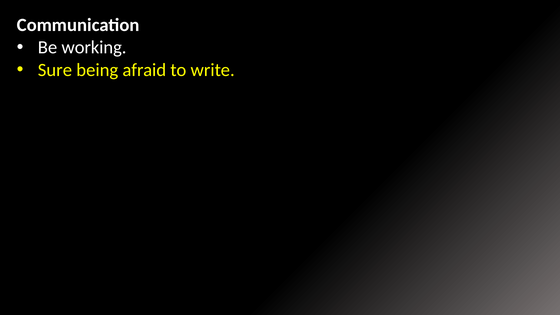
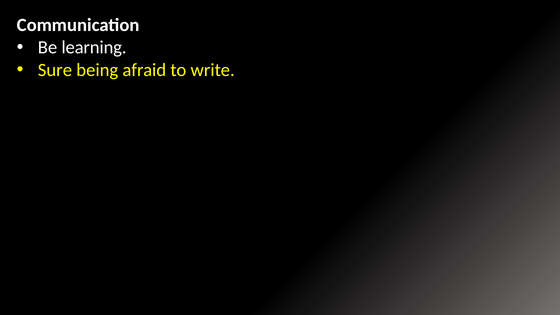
working: working -> learning
